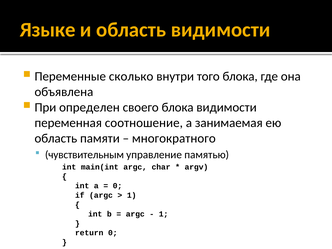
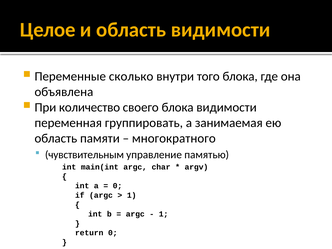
Языке: Языке -> Целое
определен: определен -> количество
соотношение: соотношение -> группировать
